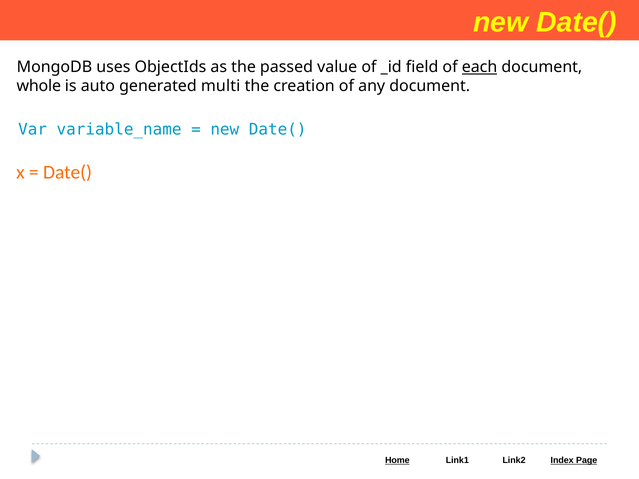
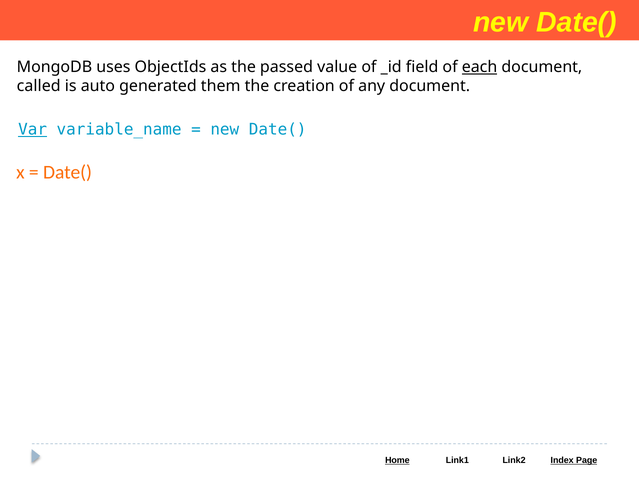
whole: whole -> called
multi: multi -> them
Var underline: none -> present
